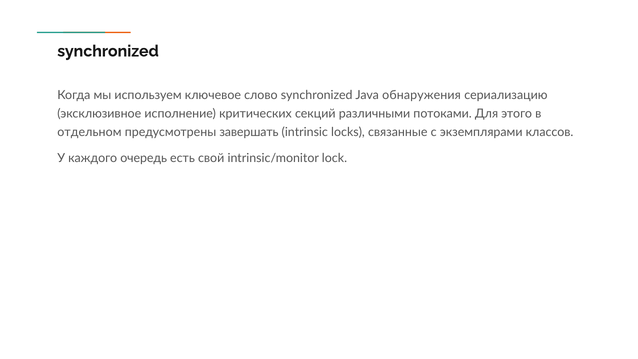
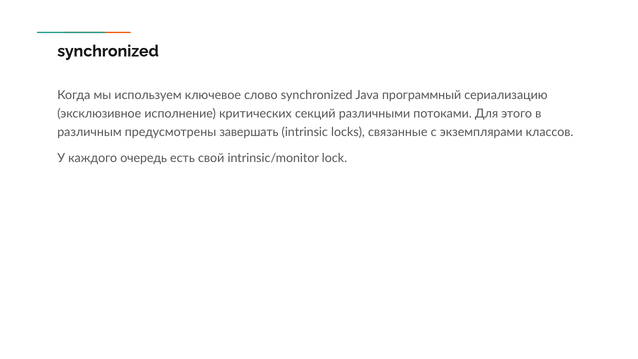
обнаружения: обнаружения -> программный
отдельном: отдельном -> различным
